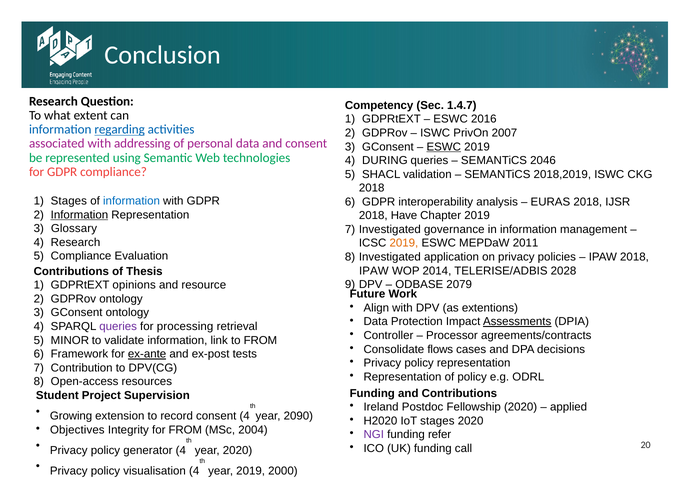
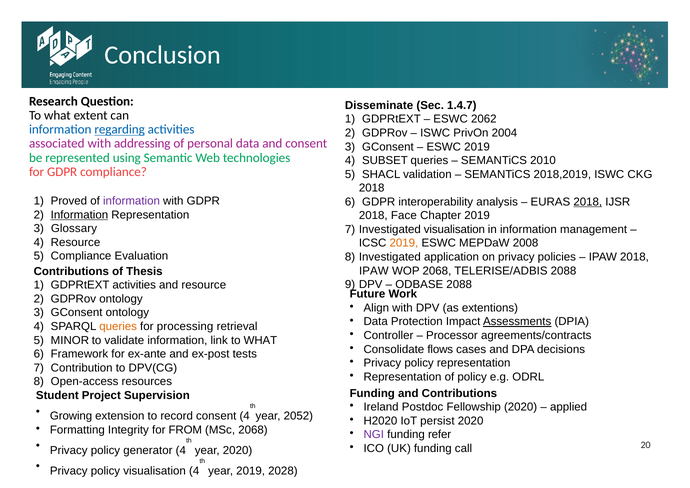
Competency: Competency -> Disseminate
2016: 2016 -> 2062
2007: 2007 -> 2004
ESWC at (444, 147) underline: present -> none
DURING: DURING -> SUBSET
2046: 2046 -> 2010
1 Stages: Stages -> Proved
information at (131, 201) colour: blue -> purple
2018 at (588, 202) underline: none -> present
Have: Have -> Face
Investigated governance: governance -> visualisation
Research at (76, 242): Research -> Resource
2011: 2011 -> 2008
WOP 2014: 2014 -> 2068
TELERISE/ADBIS 2028: 2028 -> 2088
ODBASE 2079: 2079 -> 2088
GDPRtEXT opinions: opinions -> activities
queries at (118, 326) colour: purple -> orange
link to FROM: FROM -> WHAT
ex-ante underline: present -> none
2090: 2090 -> 2052
IoT stages: stages -> persist
Objectives: Objectives -> Formatting
MSc 2004: 2004 -> 2068
2000: 2000 -> 2028
